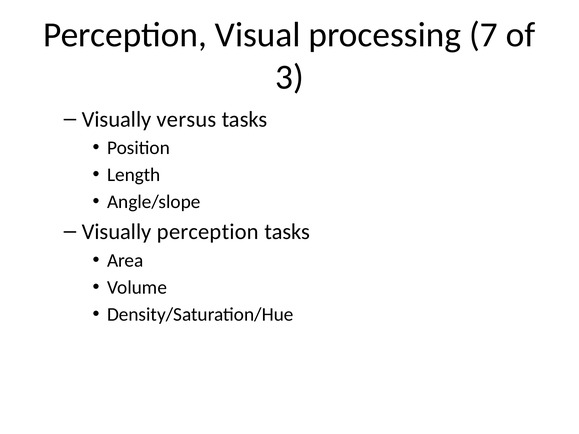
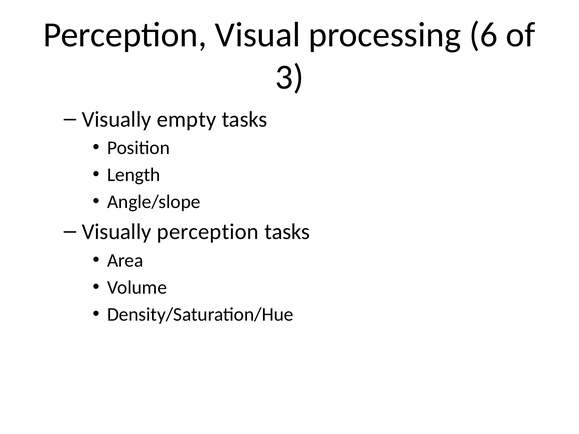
7: 7 -> 6
versus: versus -> empty
